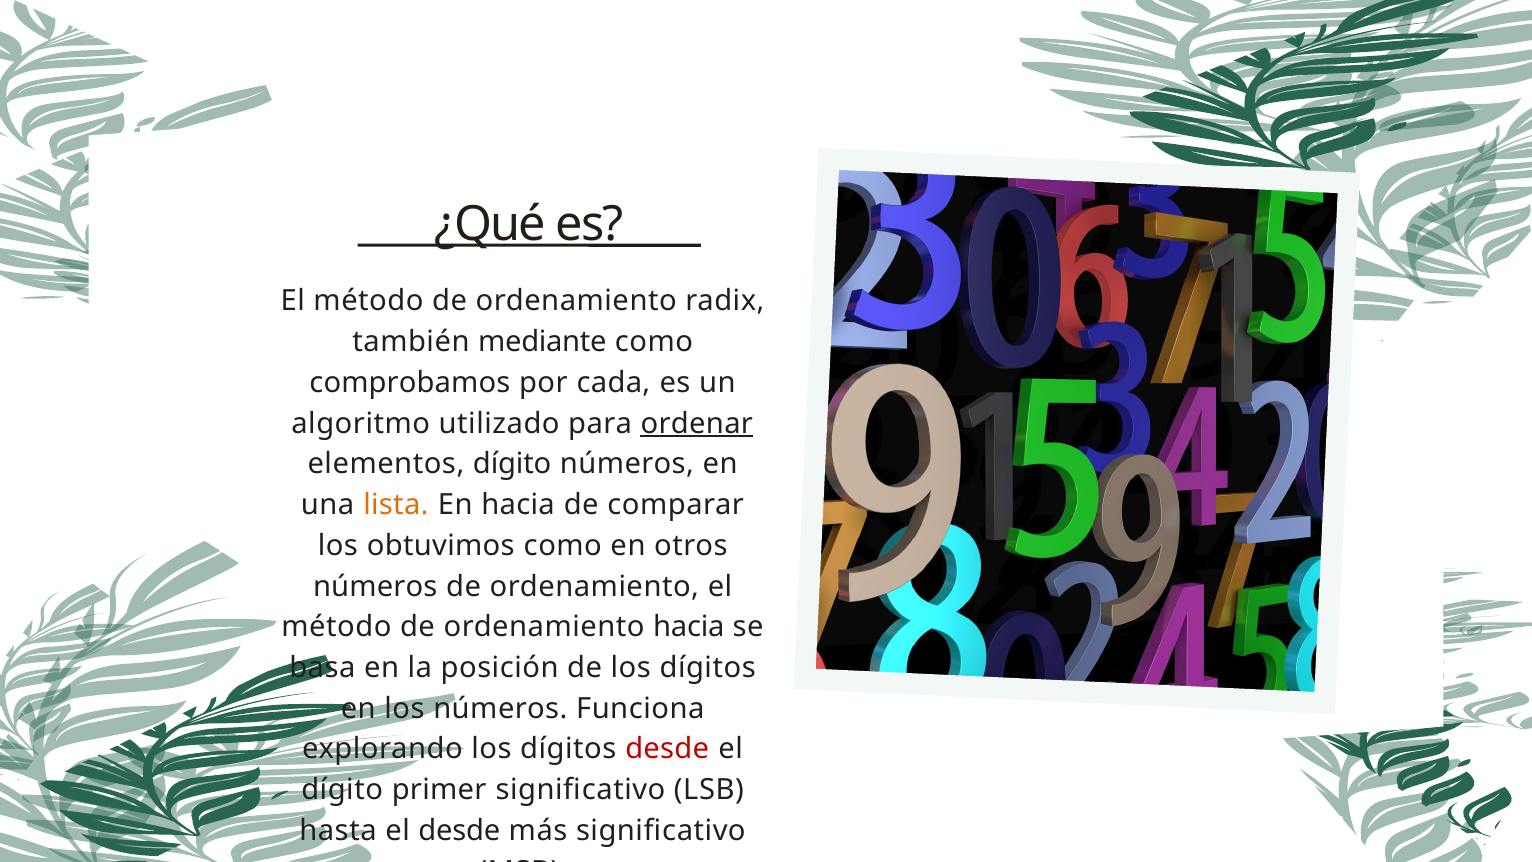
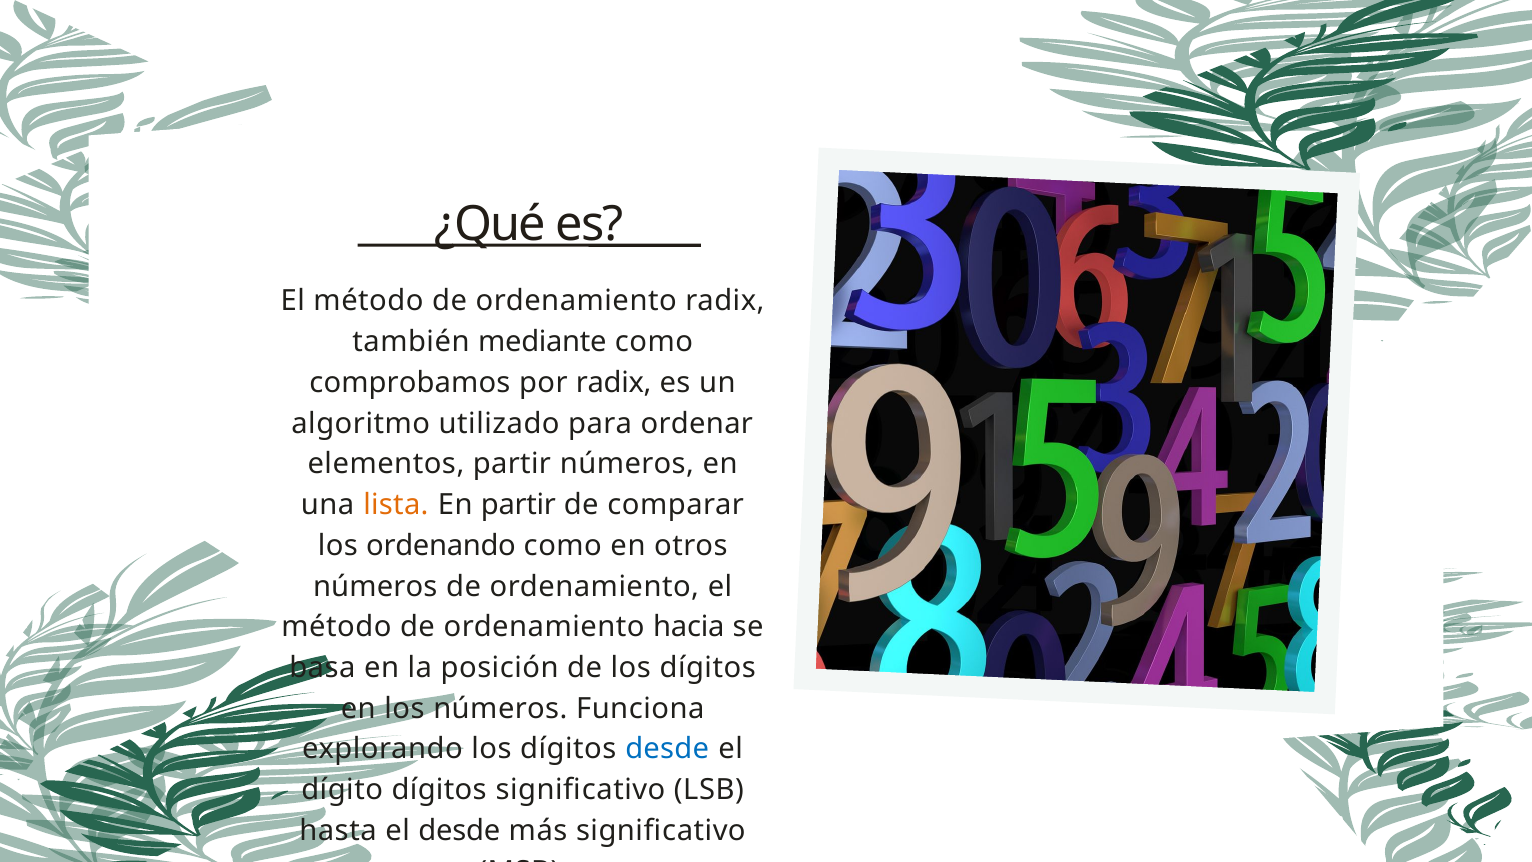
por cada: cada -> radix
ordenar underline: present -> none
elementos dígito: dígito -> partir
En hacia: hacia -> partir
obtuvimos: obtuvimos -> ordenando
desde at (667, 749) colour: red -> blue
dígito primer: primer -> dígitos
